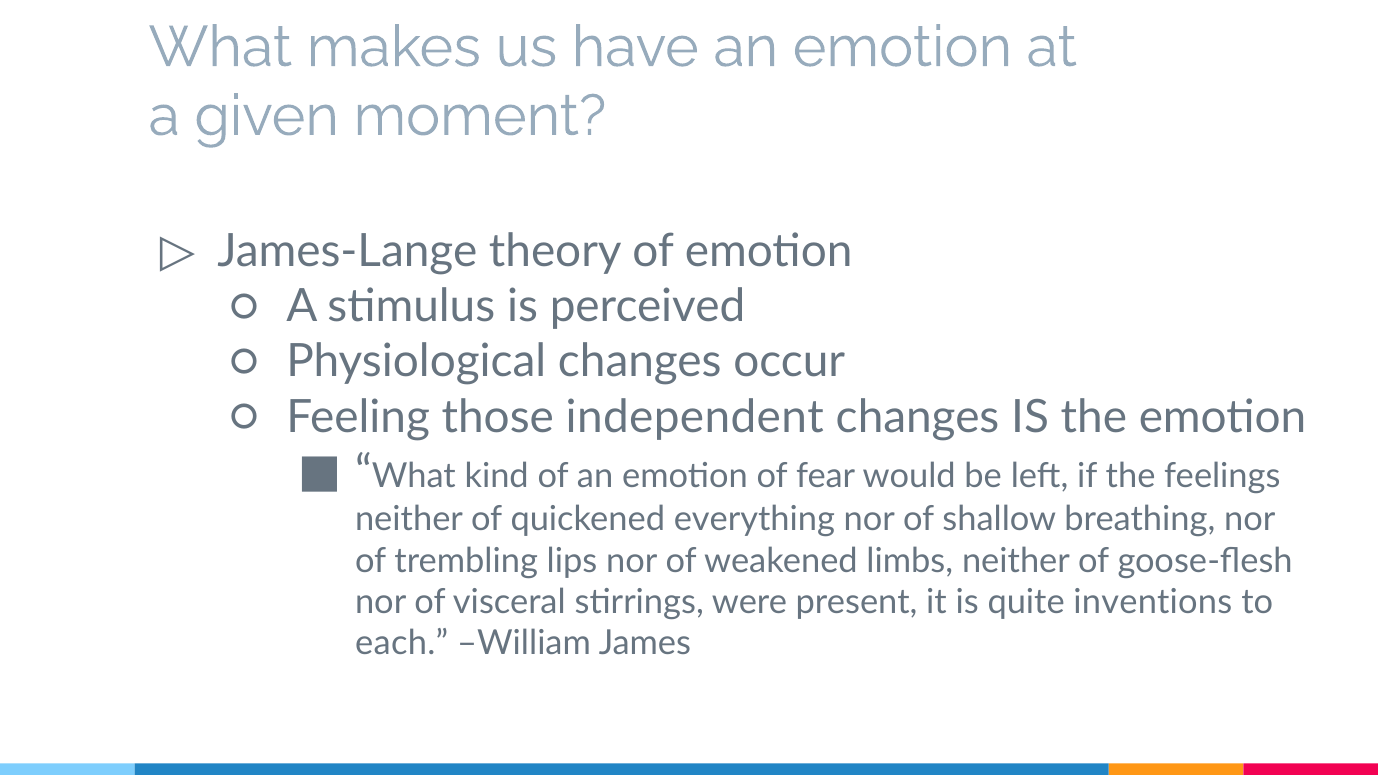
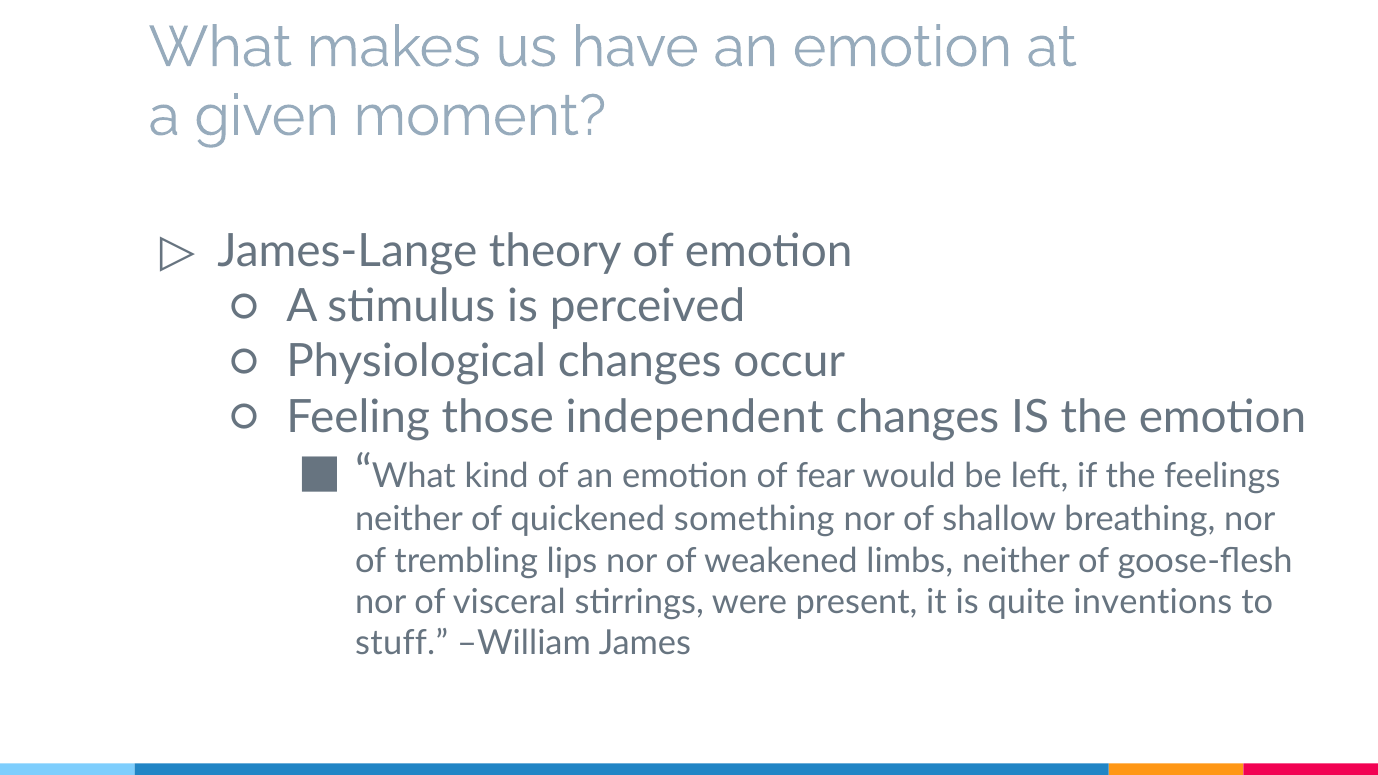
everything: everything -> something
each: each -> stuff
